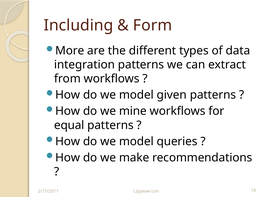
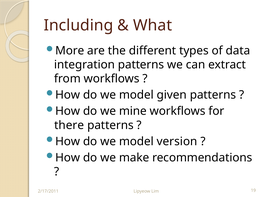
Form: Form -> What
equal: equal -> there
queries: queries -> version
